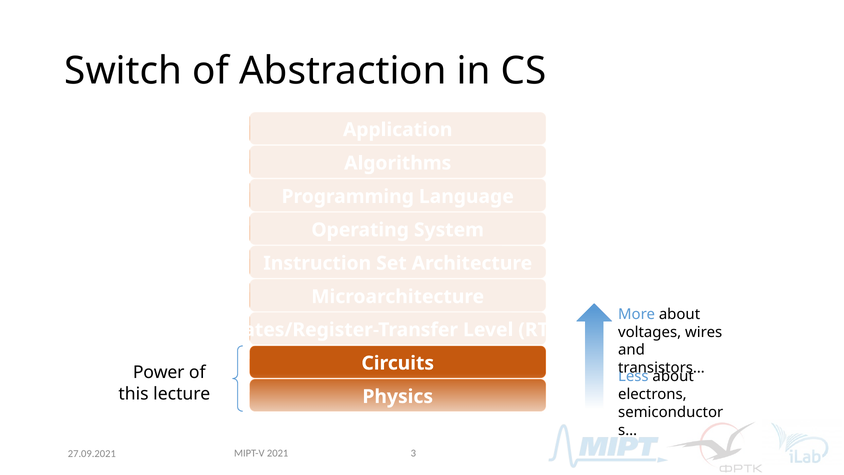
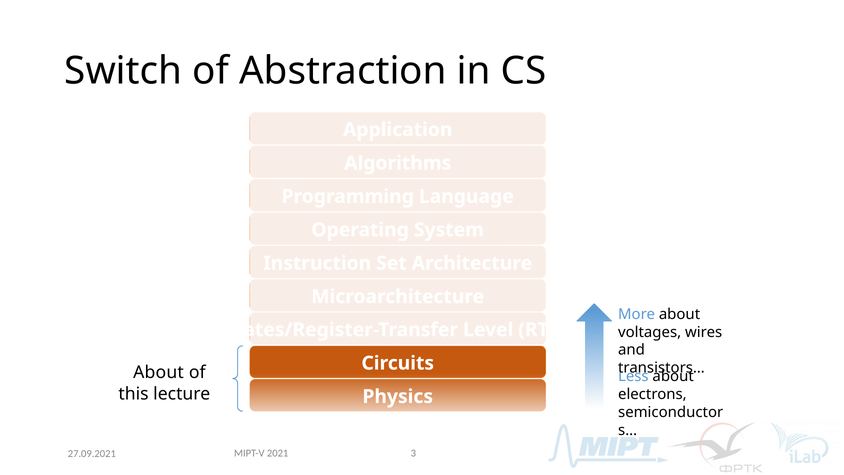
Power at (159, 372): Power -> About
